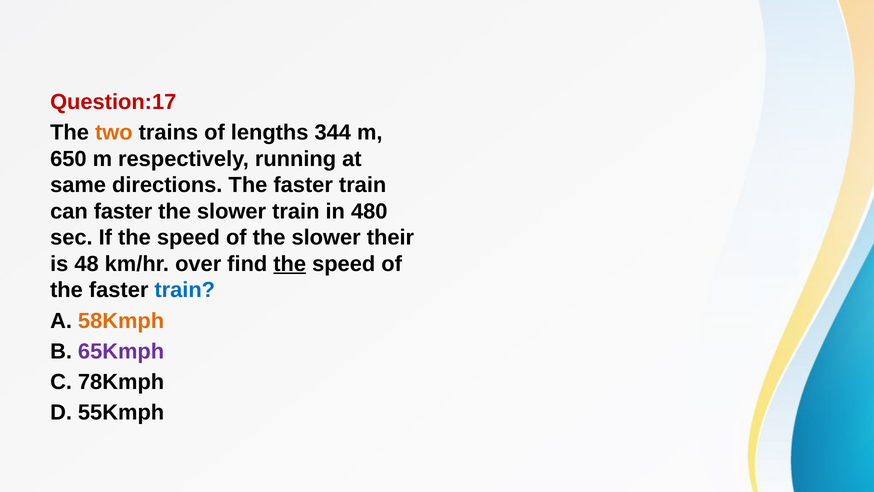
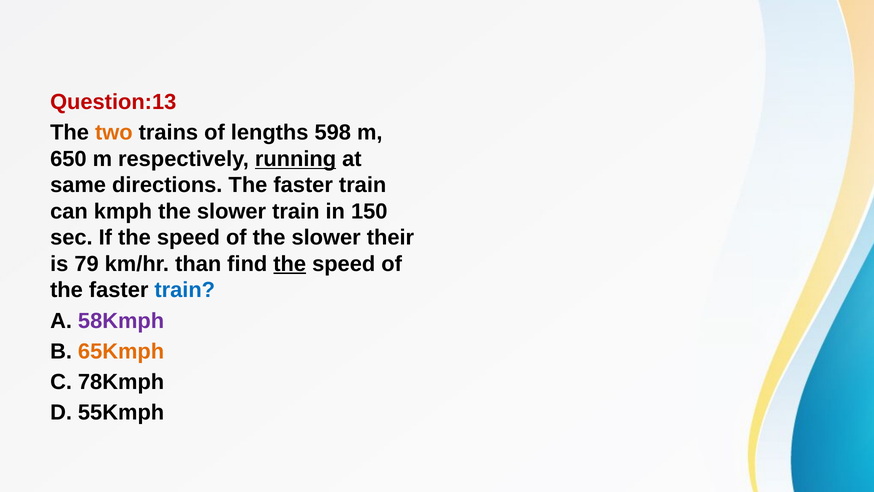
Question:17: Question:17 -> Question:13
344: 344 -> 598
running underline: none -> present
can faster: faster -> kmph
480: 480 -> 150
48: 48 -> 79
over: over -> than
58Kmph colour: orange -> purple
65Kmph colour: purple -> orange
